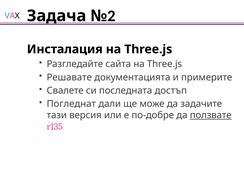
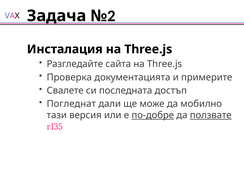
Решавате: Решавате -> Проверка
задачите: задачите -> мобилно
по-добре underline: none -> present
